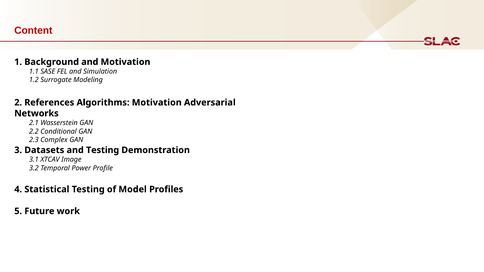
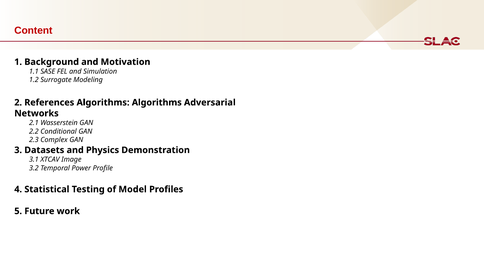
Algorithms Motivation: Motivation -> Algorithms
and Testing: Testing -> Physics
